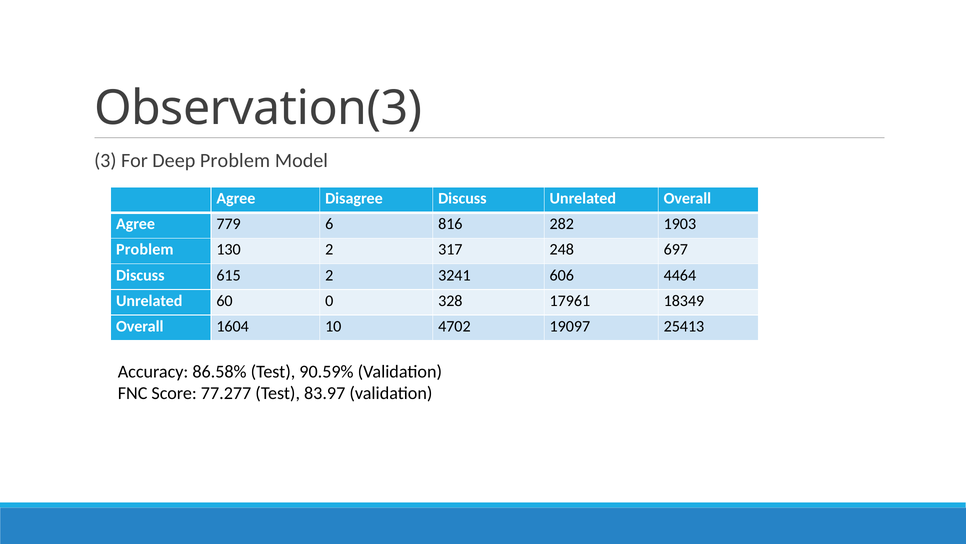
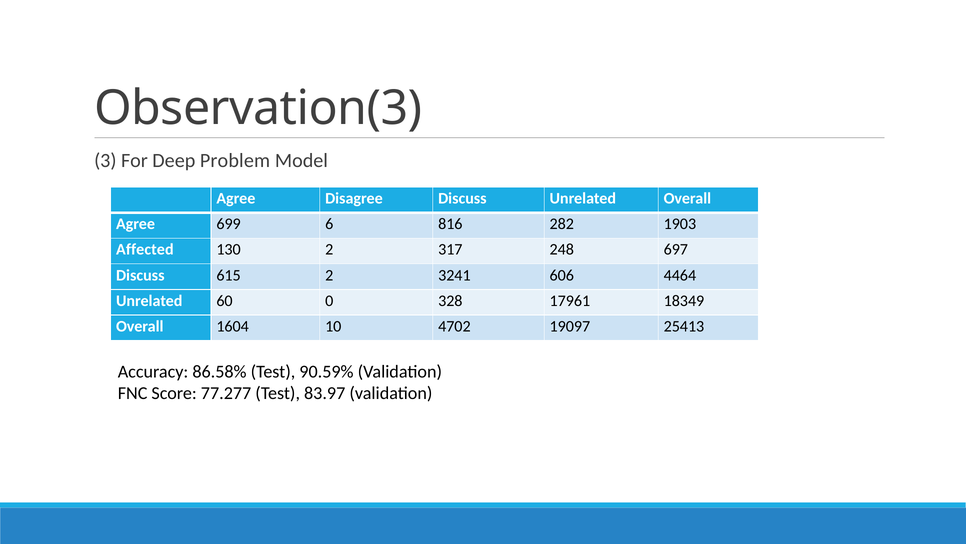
779: 779 -> 699
Problem at (145, 249): Problem -> Affected
